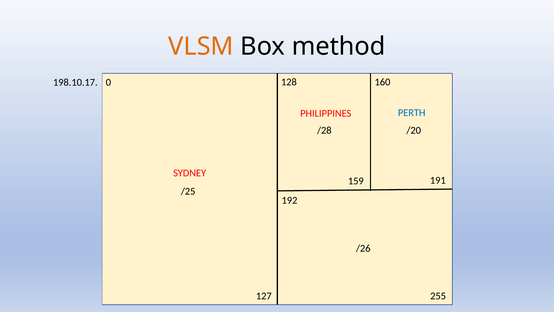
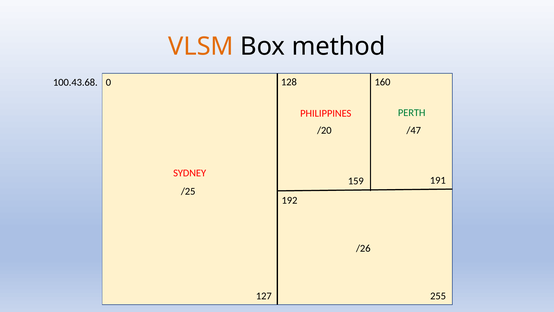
198.10.17: 198.10.17 -> 100.43.68
PERTH colour: blue -> green
/28: /28 -> /20
/20: /20 -> /47
